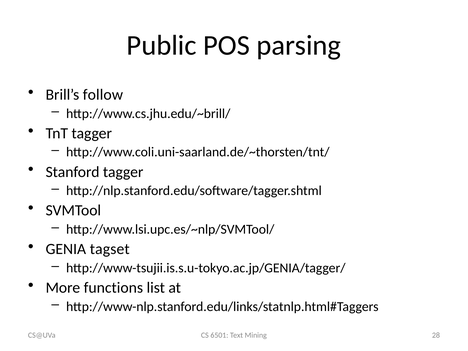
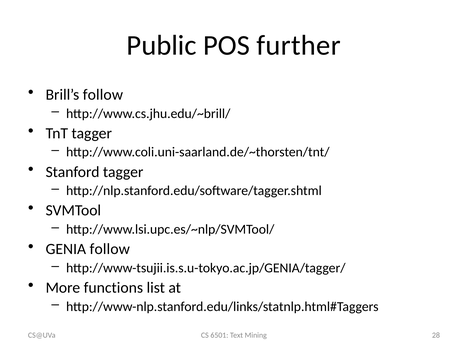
parsing: parsing -> further
GENIA tagset: tagset -> follow
